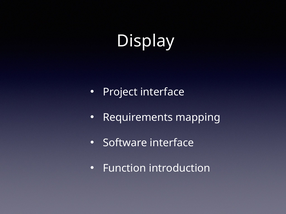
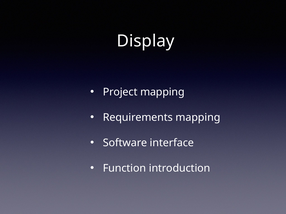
Project interface: interface -> mapping
